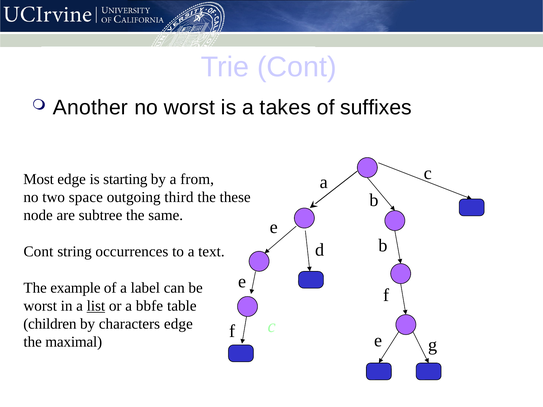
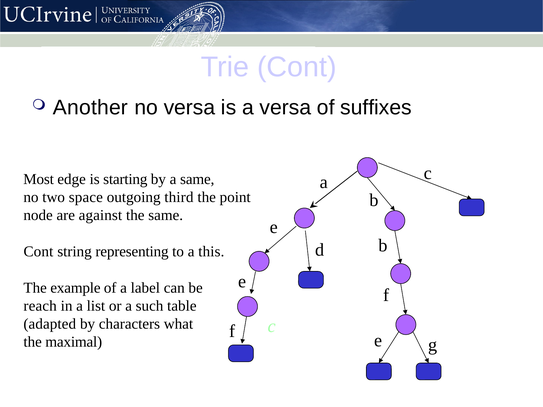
no worst: worst -> versa
a takes: takes -> versa
a from: from -> same
these: these -> point
subtree: subtree -> against
occurrences: occurrences -> representing
text: text -> this
worst at (40, 306): worst -> reach
list underline: present -> none
bbfe: bbfe -> such
children: children -> adapted
characters edge: edge -> what
